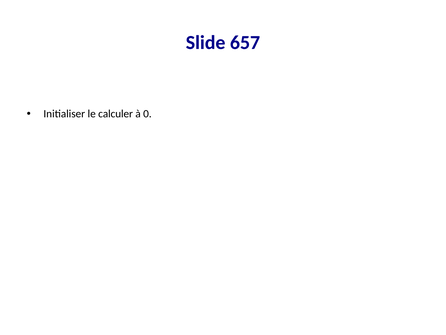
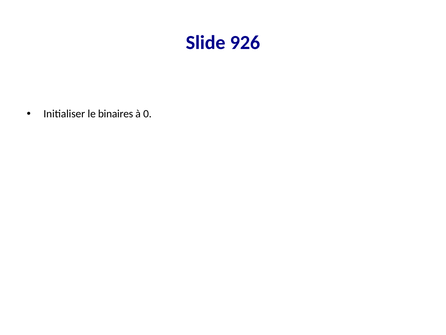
657: 657 -> 926
calculer: calculer -> binaires
